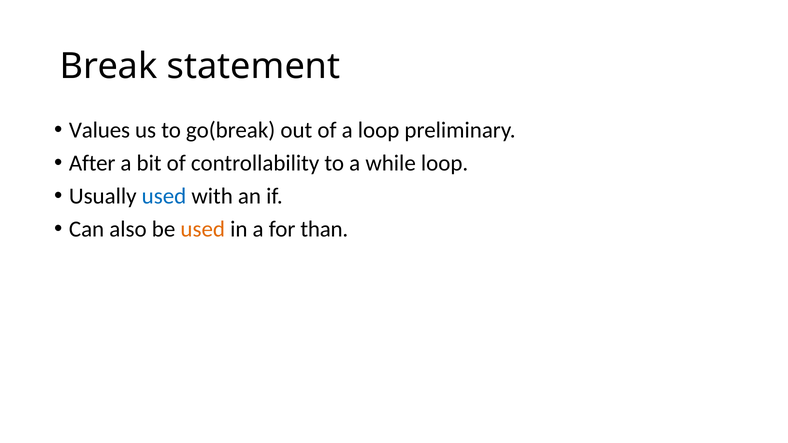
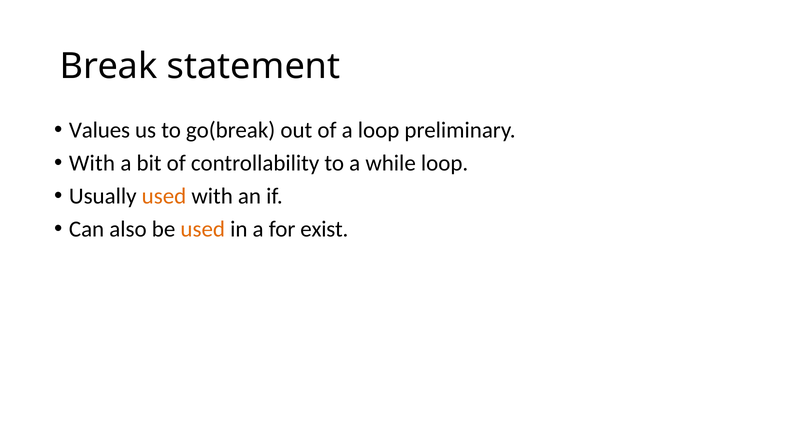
After at (92, 163): After -> With
used at (164, 196) colour: blue -> orange
than: than -> exist
